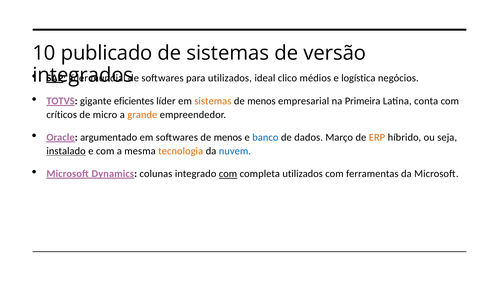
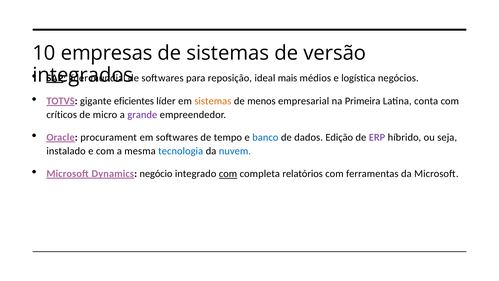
publicado: publicado -> empresas
para utilizados: utilizados -> reposição
clico: clico -> mais
grande colour: orange -> purple
argumentado: argumentado -> procurament
softwares de menos: menos -> tempo
Março: Março -> Edição
ERP colour: orange -> purple
instalado underline: present -> none
tecnologia colour: orange -> blue
colunas: colunas -> negócio
completa utilizados: utilizados -> relatórios
